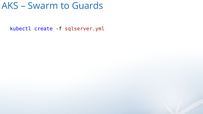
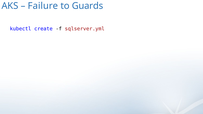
Swarm: Swarm -> Failure
